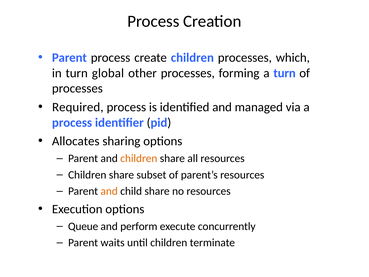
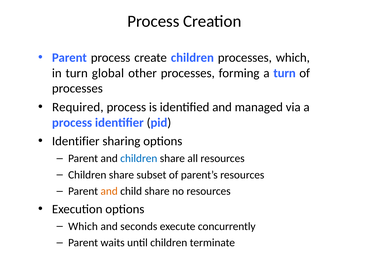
Allocates at (76, 141): Allocates -> Identifier
children at (139, 158) colour: orange -> blue
Queue at (83, 226): Queue -> Which
perform: perform -> seconds
